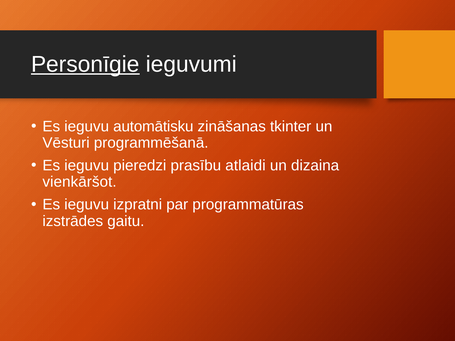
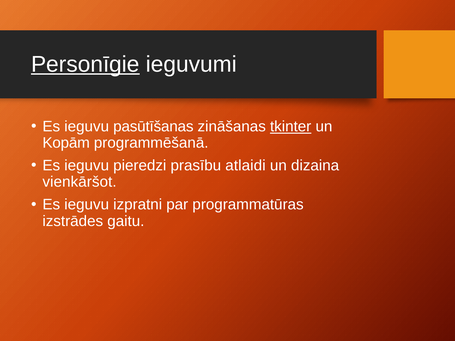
automātisku: automātisku -> pasūtīšanas
tkinter underline: none -> present
Vēsturi: Vēsturi -> Kopām
